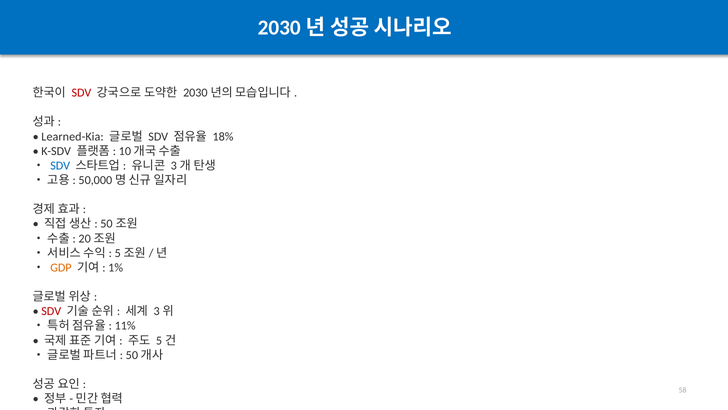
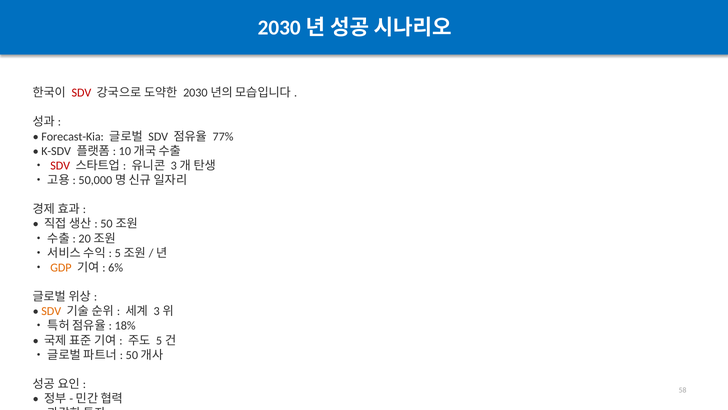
Learned-Kia: Learned-Kia -> Forecast-Kia
18%: 18% -> 77%
SDV at (60, 165) colour: blue -> red
1%: 1% -> 6%
SDV at (51, 311) colour: red -> orange
11%: 11% -> 18%
